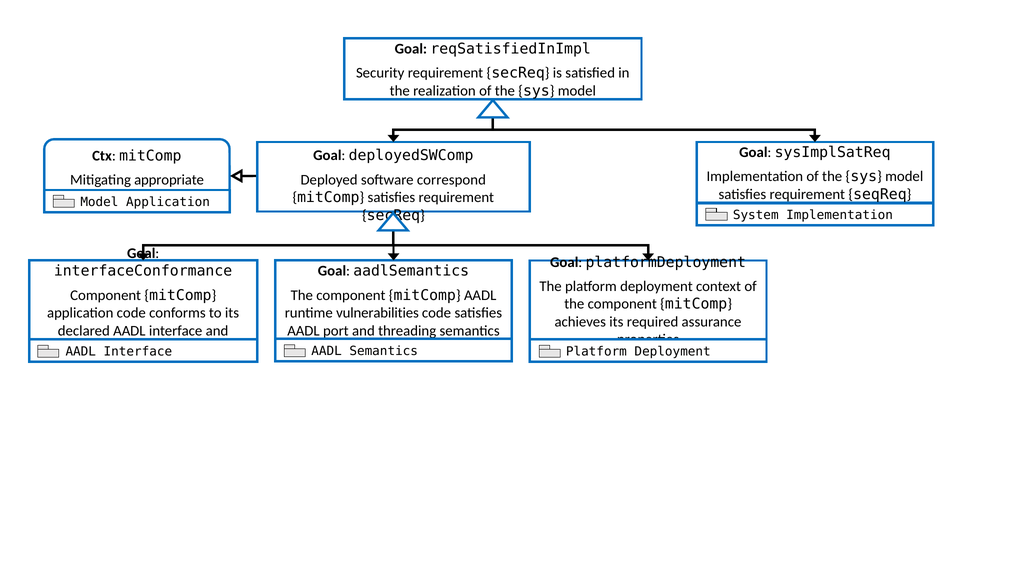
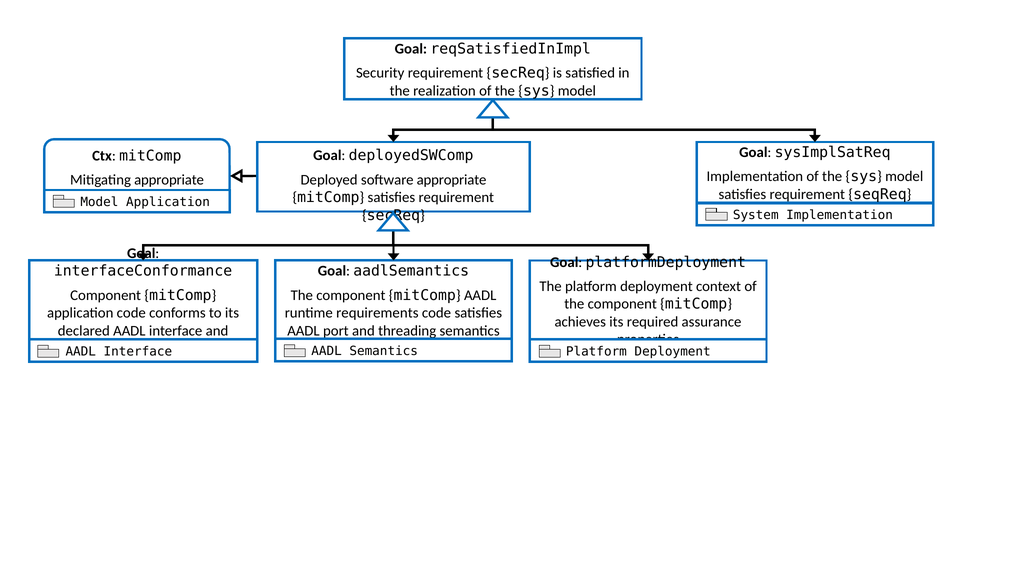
software correspond: correspond -> appropriate
runtime vulnerabilities: vulnerabilities -> requirements
